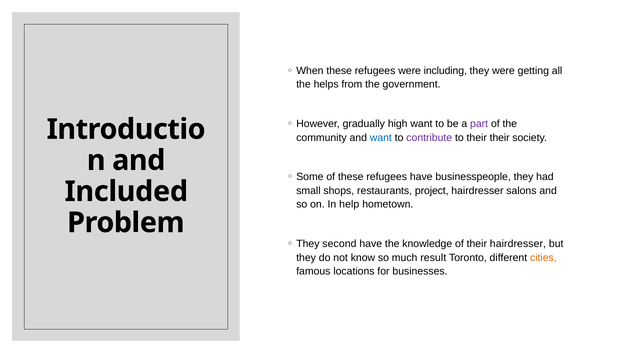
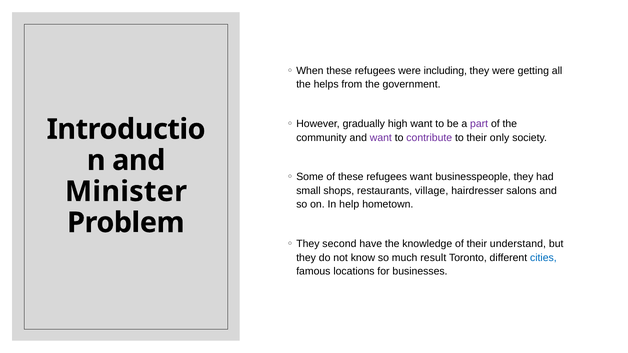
want at (381, 138) colour: blue -> purple
their their: their -> only
refugees have: have -> want
project: project -> village
Included: Included -> Minister
their hairdresser: hairdresser -> understand
cities colour: orange -> blue
